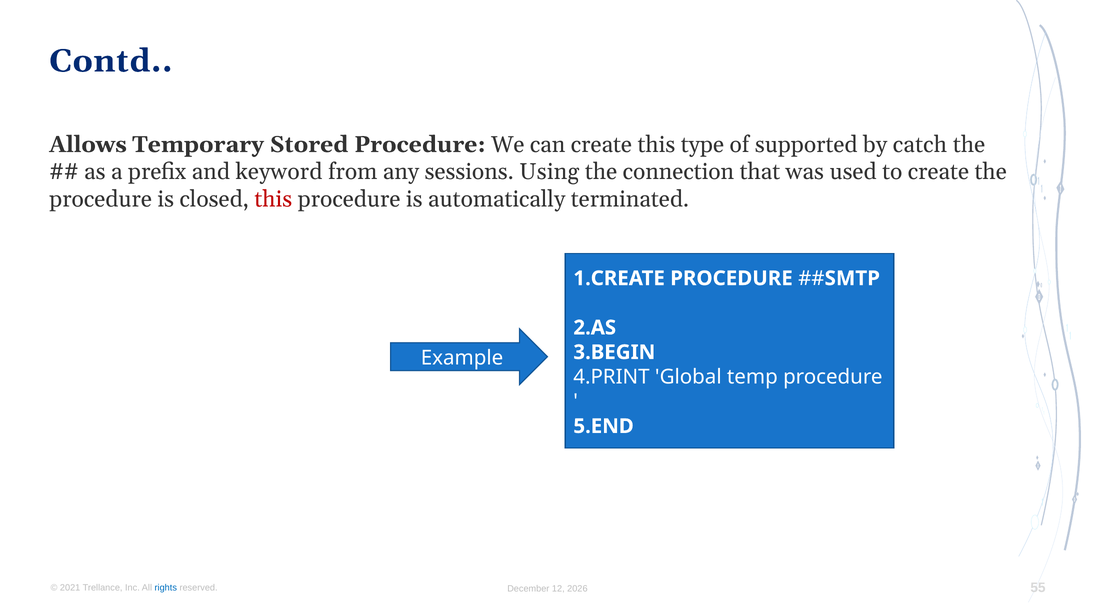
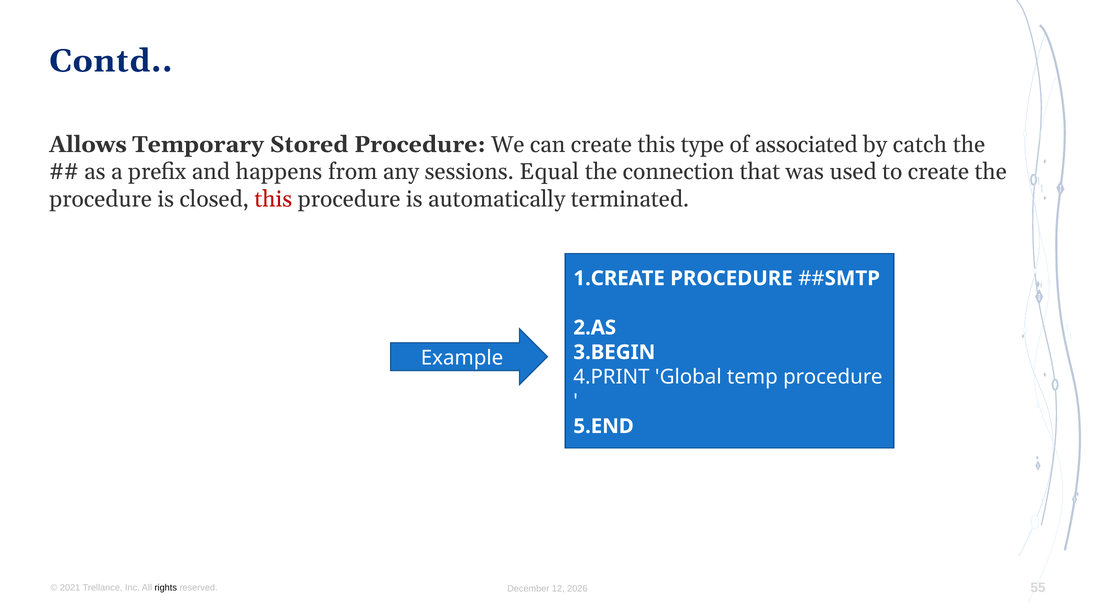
supported: supported -> associated
keyword: keyword -> happens
Using: Using -> Equal
rights colour: blue -> black
